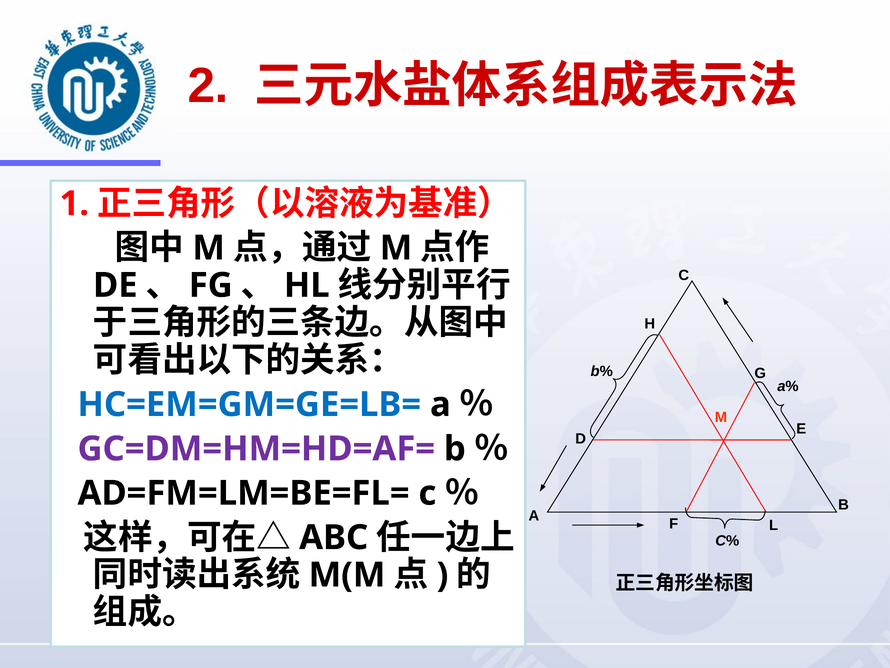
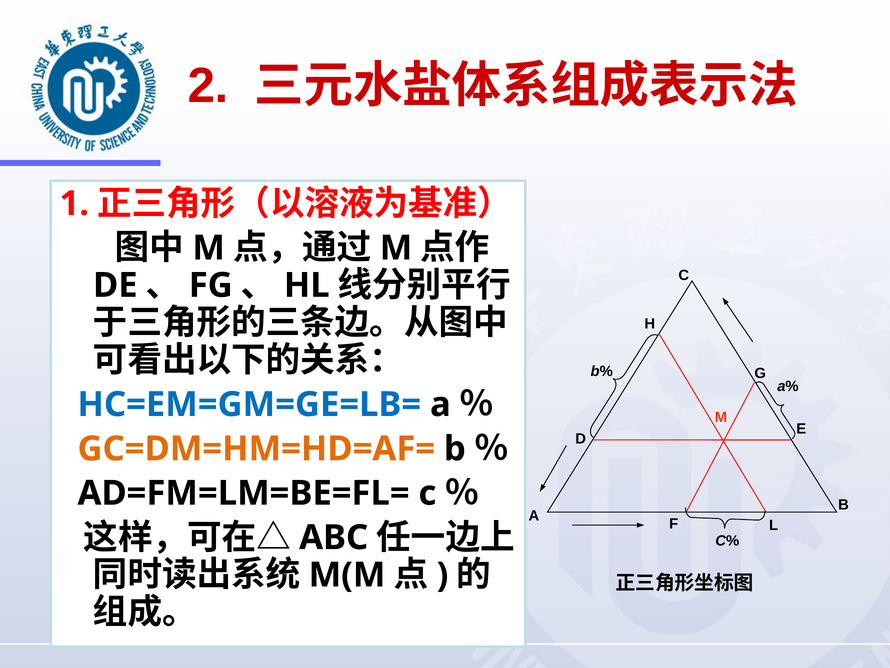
GC=DM=HM=HD=AF= colour: purple -> orange
